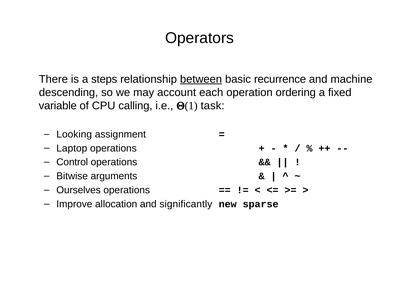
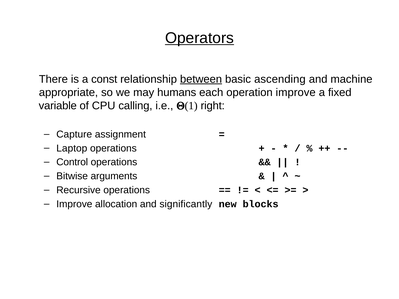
Operators underline: none -> present
steps: steps -> const
recurrence: recurrence -> ascending
descending: descending -> appropriate
account: account -> humans
operation ordering: ordering -> improve
task: task -> right
Looking: Looking -> Capture
Ourselves: Ourselves -> Recursive
sparse: sparse -> blocks
